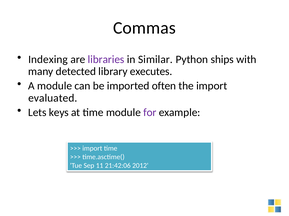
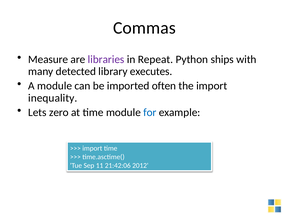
Indexing: Indexing -> Measure
Similar: Similar -> Repeat
evaluated: evaluated -> inequality
keys: keys -> zero
for colour: purple -> blue
